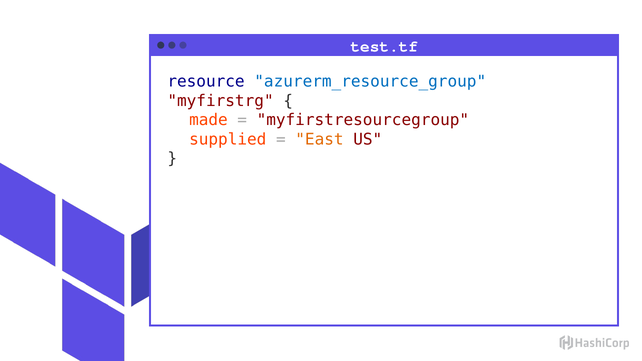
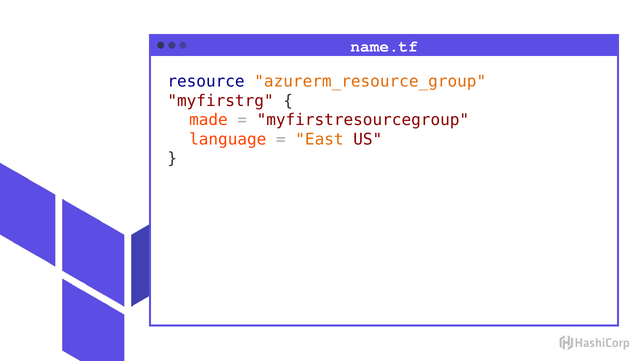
test.tf: test.tf -> name.tf
azurerm_resource_group colour: blue -> orange
supplied: supplied -> language
